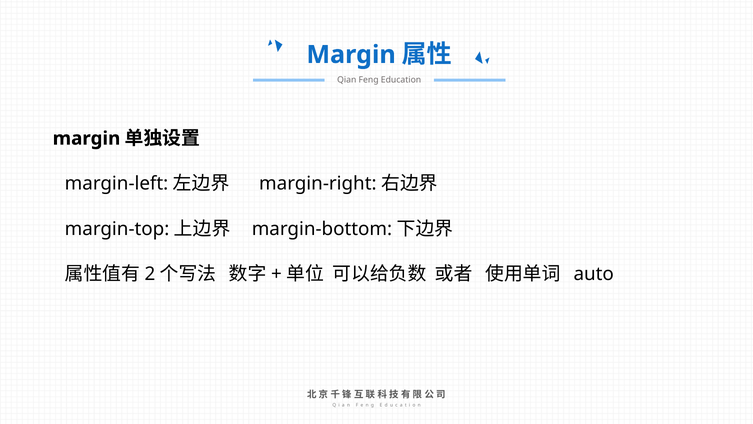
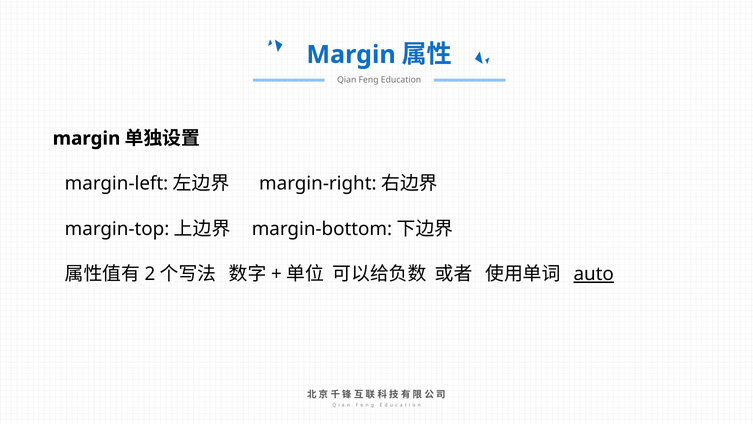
auto underline: none -> present
